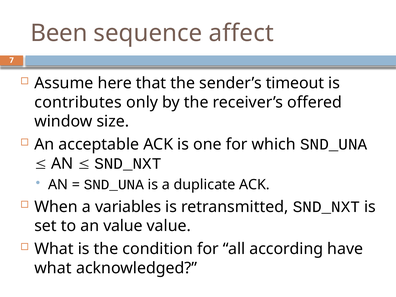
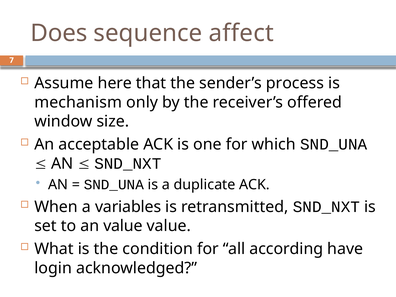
Been: Been -> Does
timeout: timeout -> process
contributes: contributes -> mechanism
what at (53, 268): what -> login
